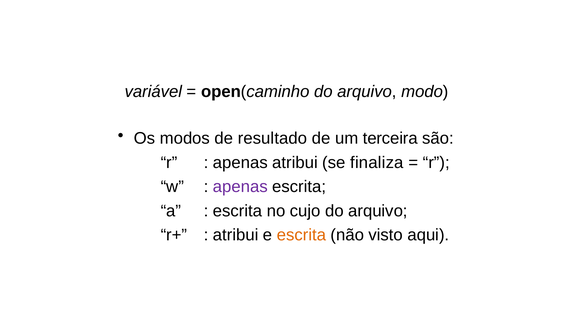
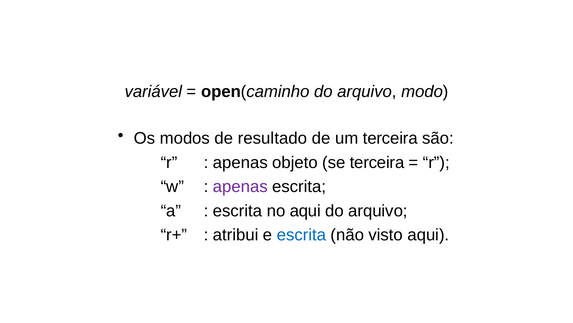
apenas atribui: atribui -> objeto
se finaliza: finaliza -> terceira
no cujo: cujo -> aqui
escrita at (301, 234) colour: orange -> blue
